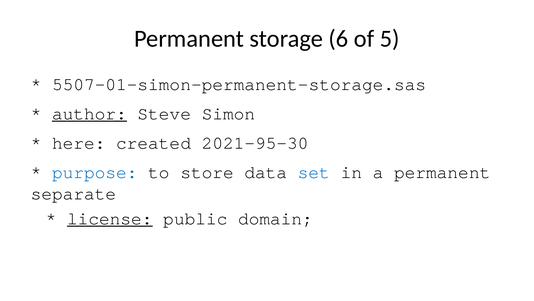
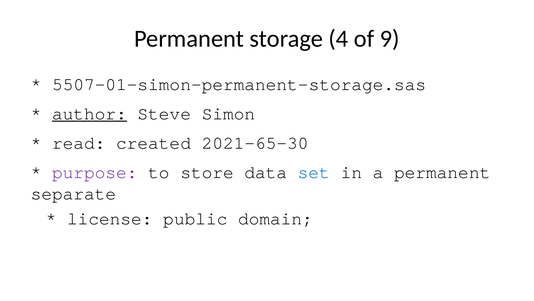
6: 6 -> 4
5: 5 -> 9
here: here -> read
2021-95-30: 2021-95-30 -> 2021-65-30
purpose colour: blue -> purple
license underline: present -> none
